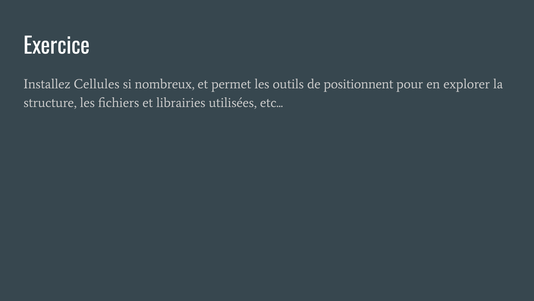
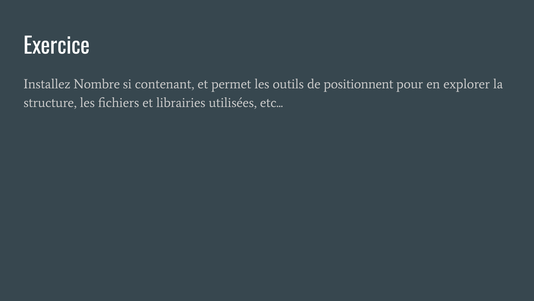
Cellules: Cellules -> Nombre
nombreux: nombreux -> contenant
